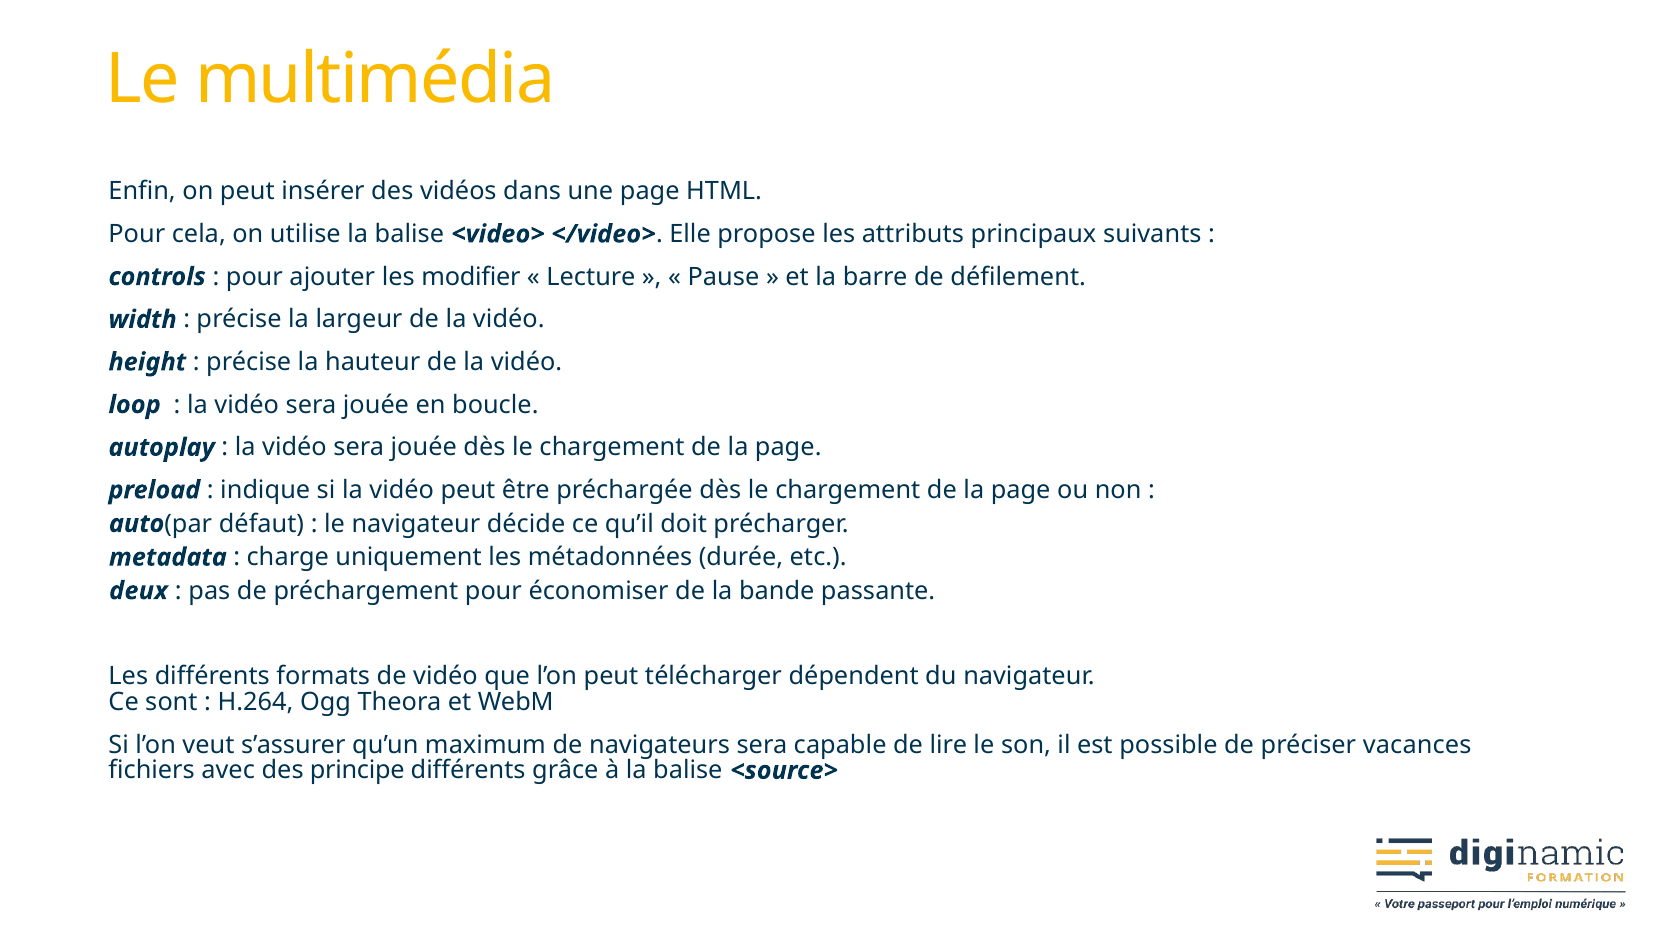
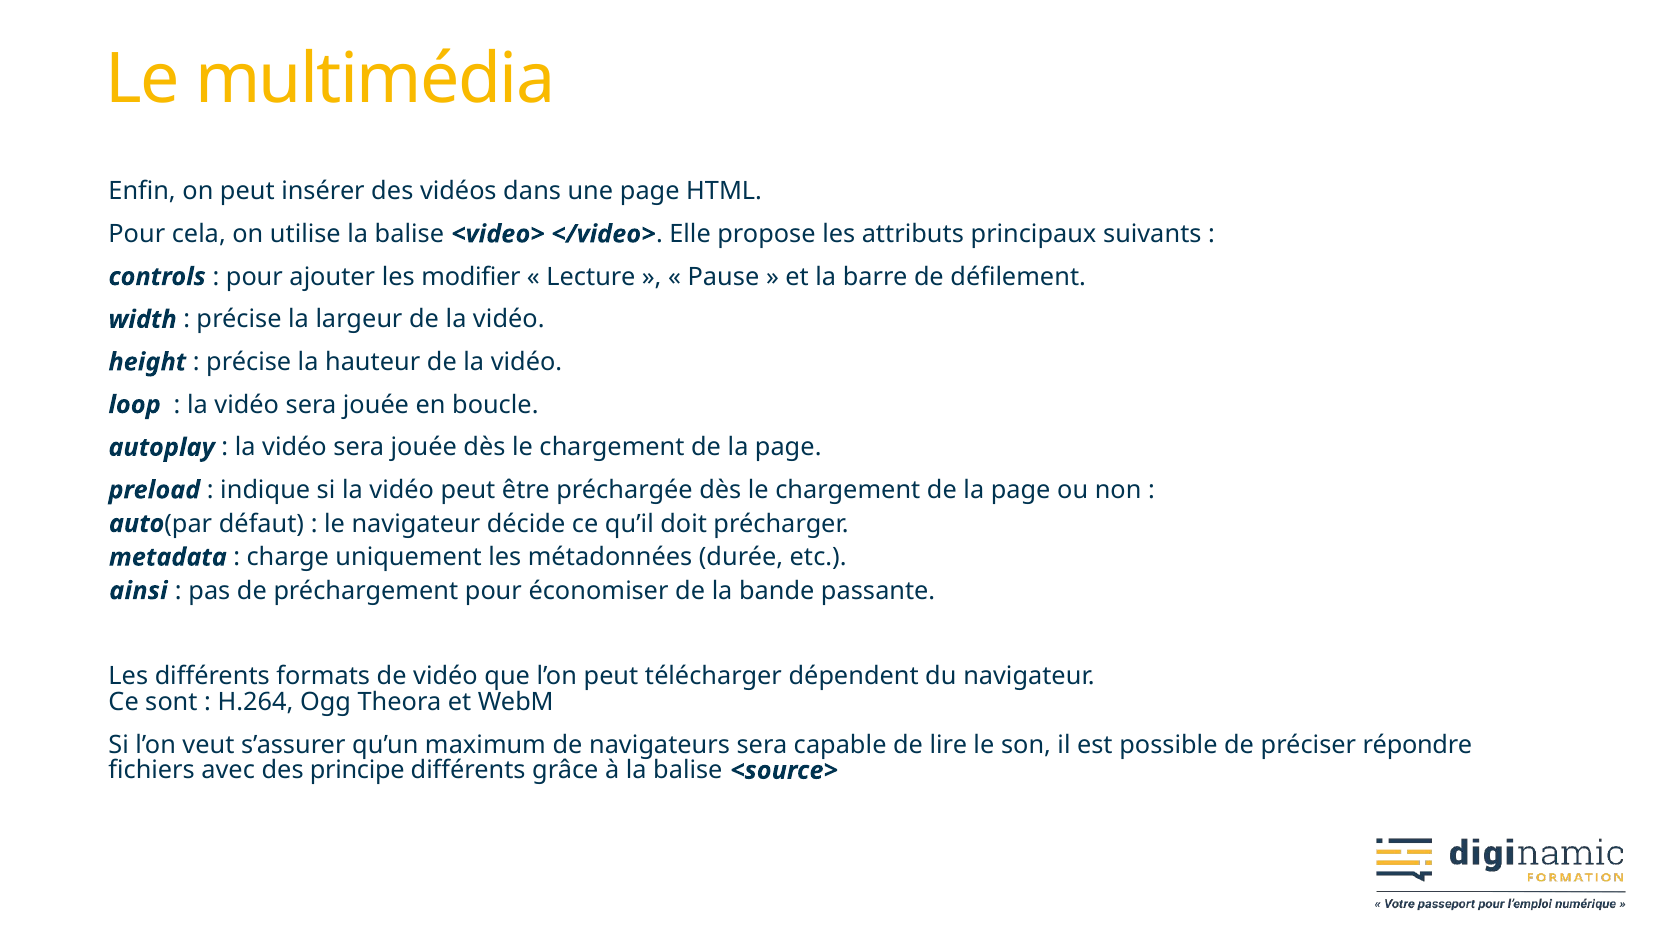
deux: deux -> ainsi
vacances: vacances -> répondre
